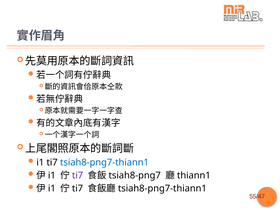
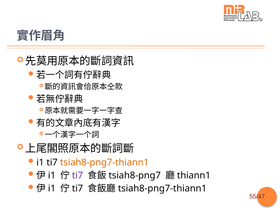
tsiah8-png7-thiann1 at (104, 162) colour: blue -> orange
